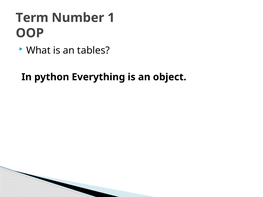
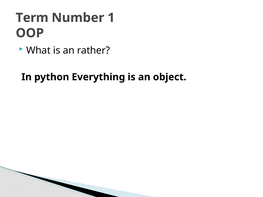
tables: tables -> rather
